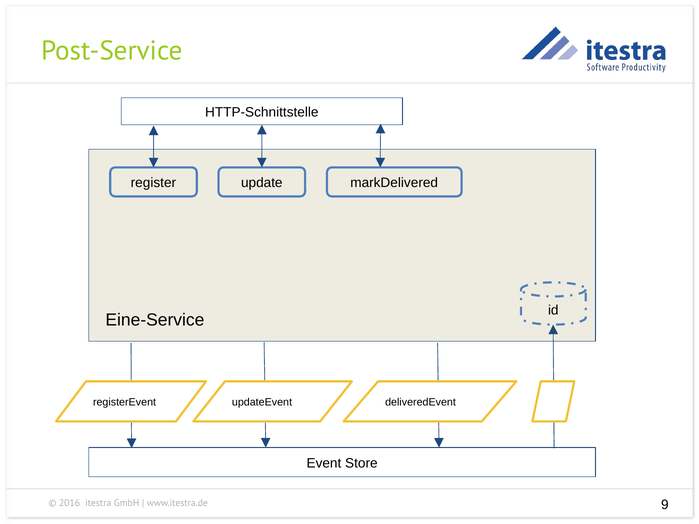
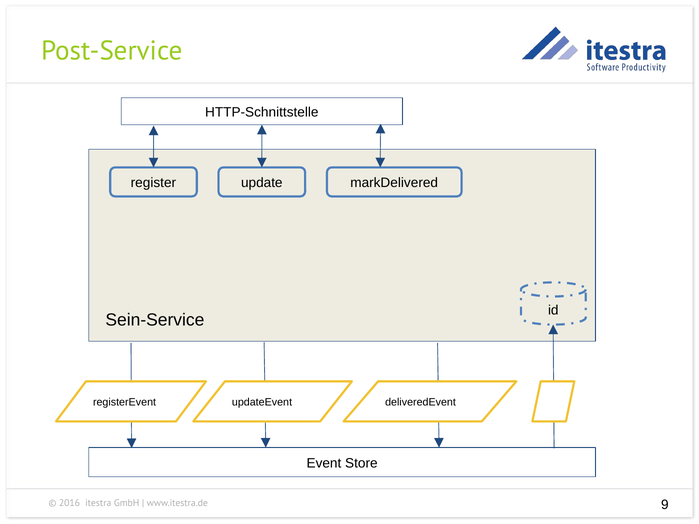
Eine-Service: Eine-Service -> Sein-Service
